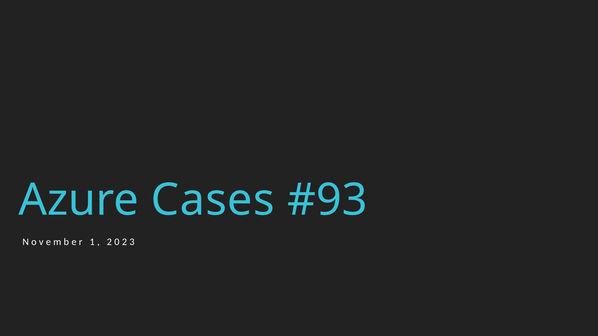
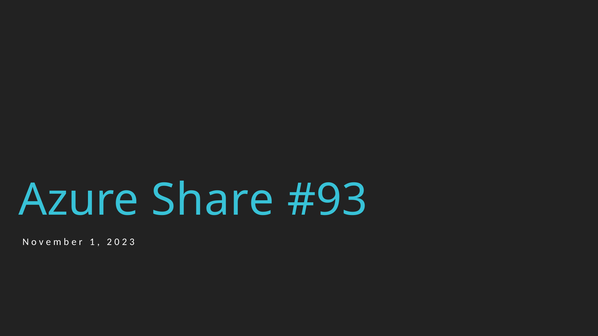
Cases: Cases -> Share
